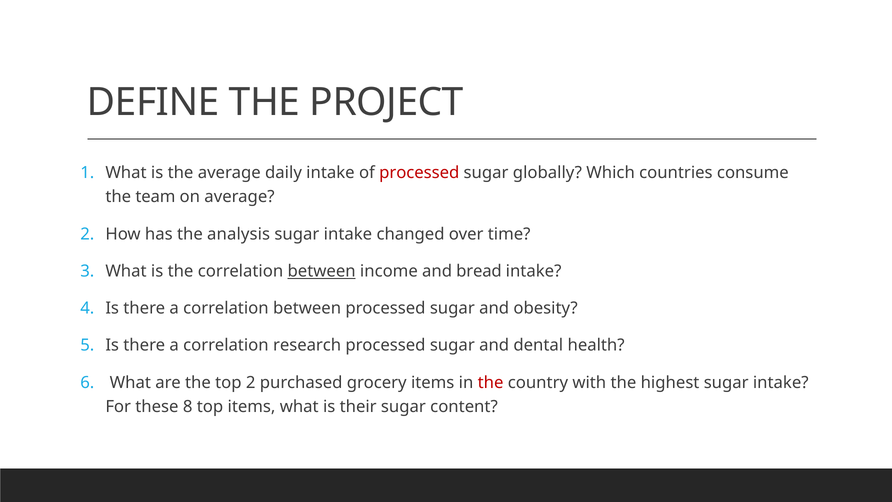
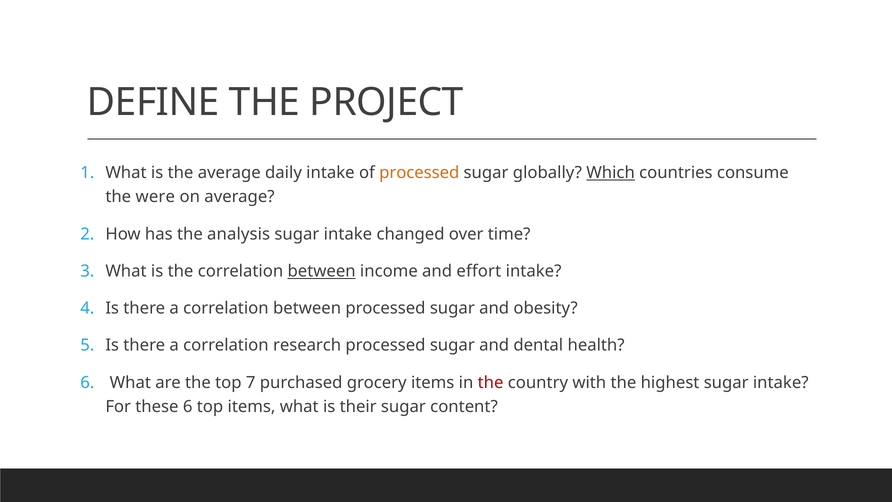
processed at (419, 173) colour: red -> orange
Which underline: none -> present
team: team -> were
bread: bread -> effort
top 2: 2 -> 7
these 8: 8 -> 6
